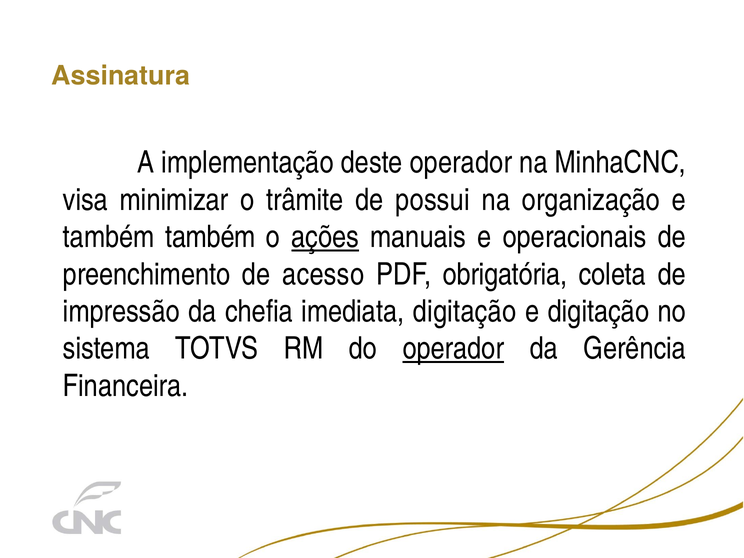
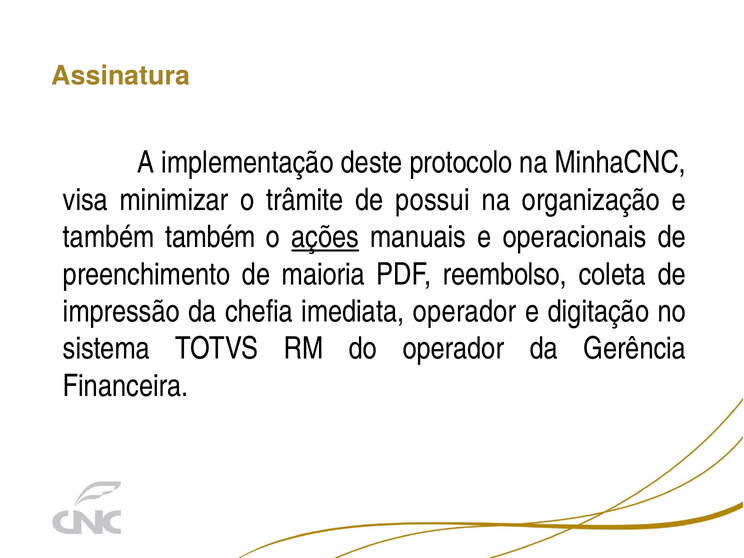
deste operador: operador -> protocolo
acesso: acesso -> maioria
obrigatória: obrigatória -> reembolso
imediata digitação: digitação -> operador
operador at (453, 349) underline: present -> none
